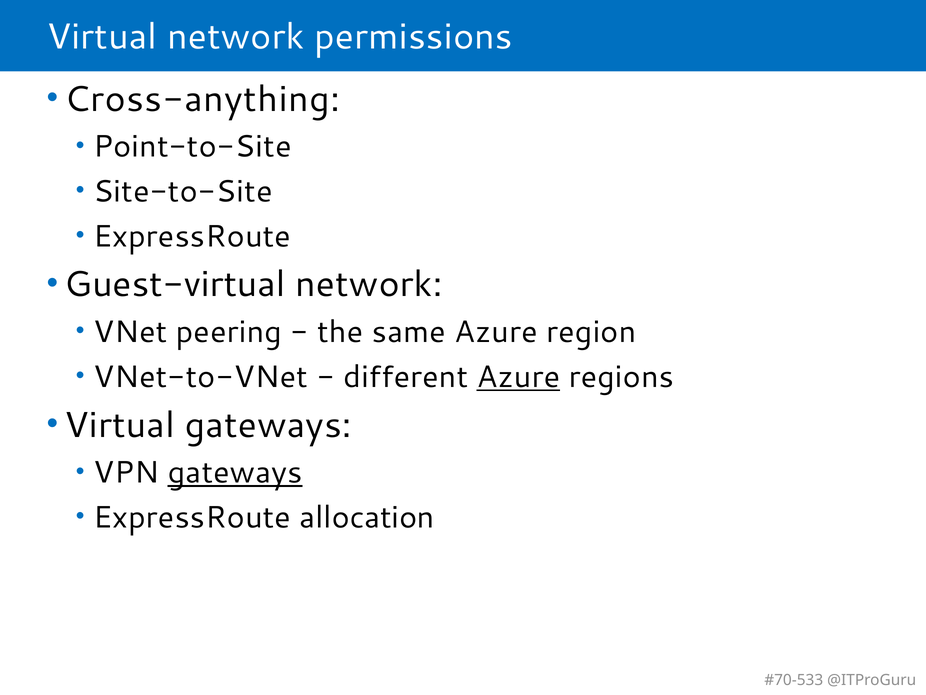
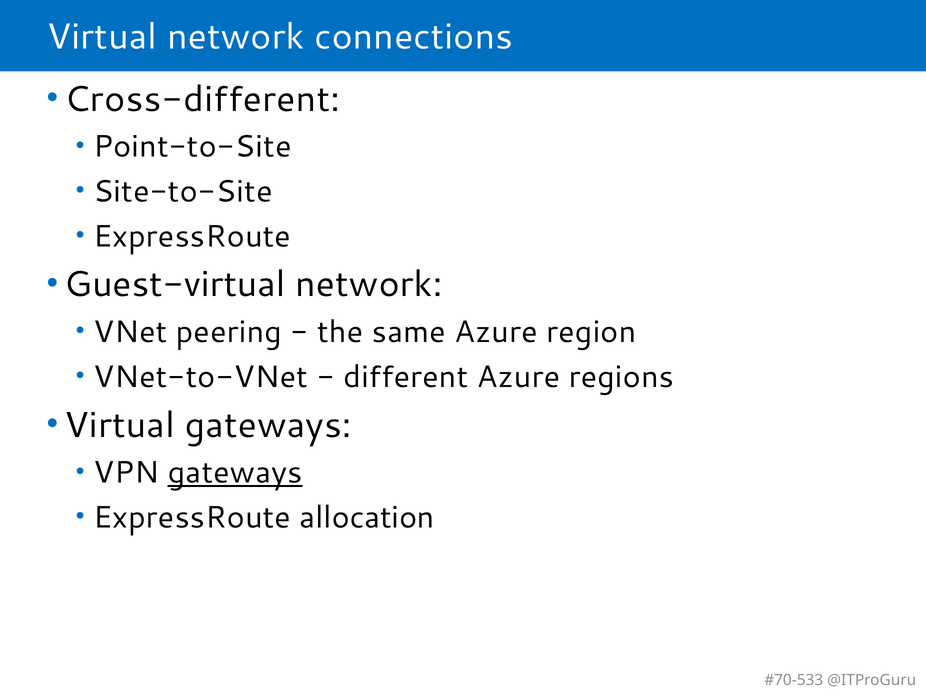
permissions: permissions -> connections
Cross-anything: Cross-anything -> Cross-different
Azure at (518, 377) underline: present -> none
